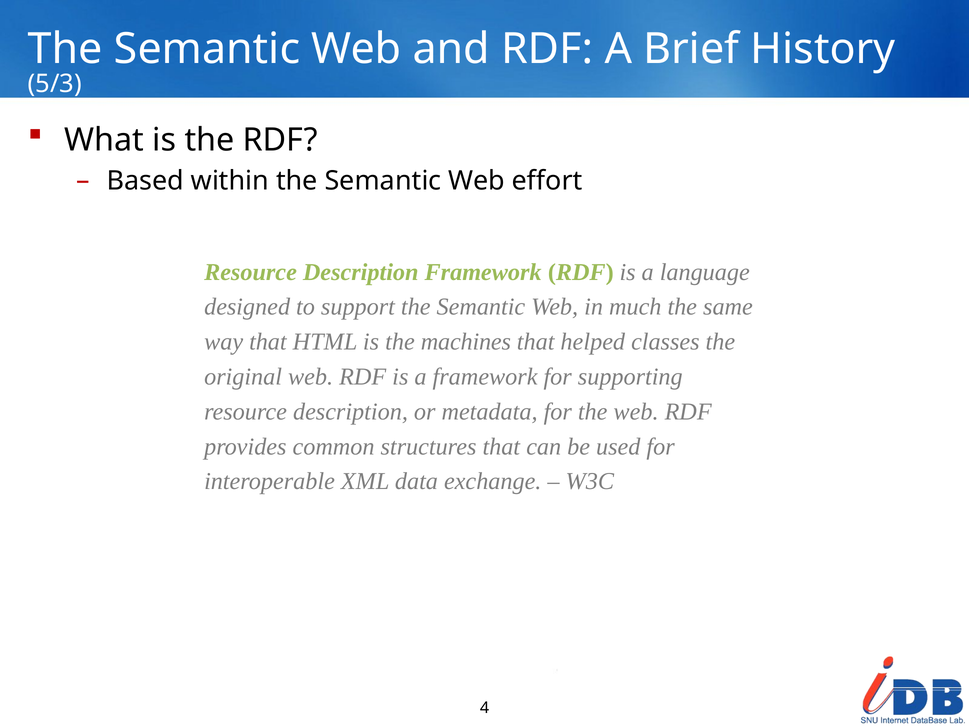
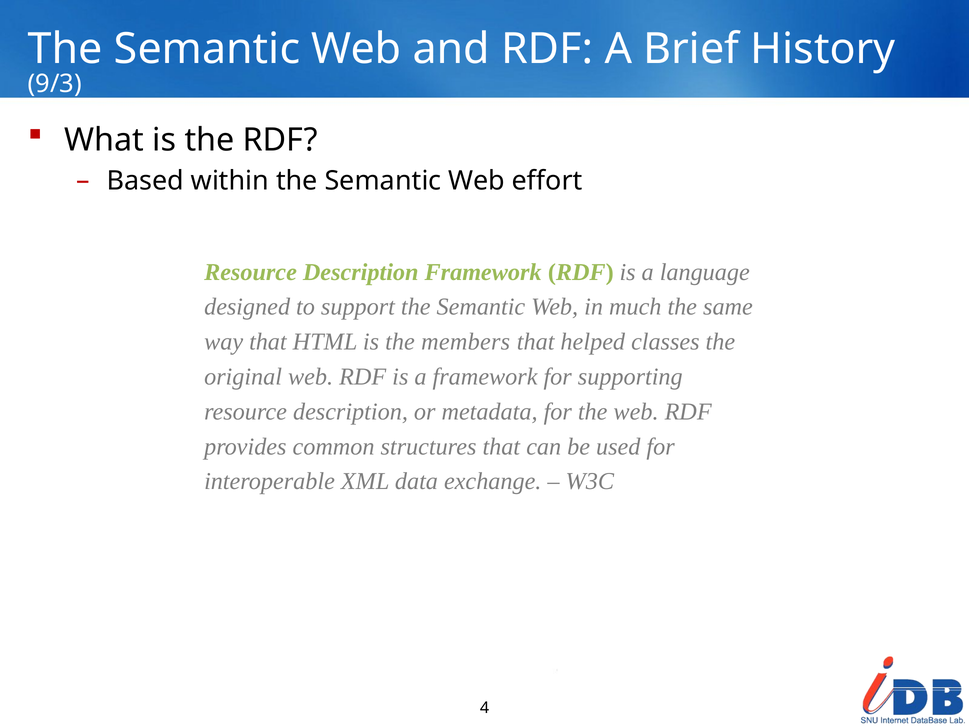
5/3: 5/3 -> 9/3
machines: machines -> members
